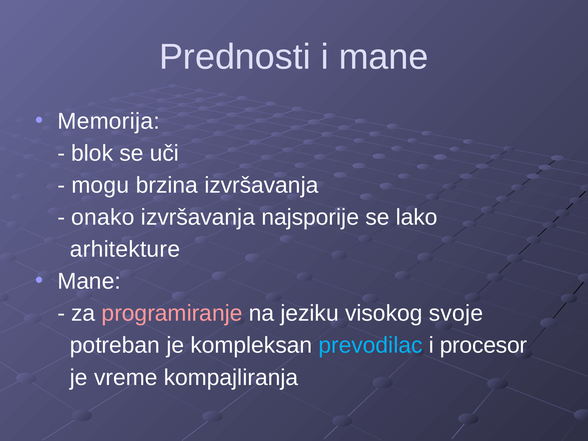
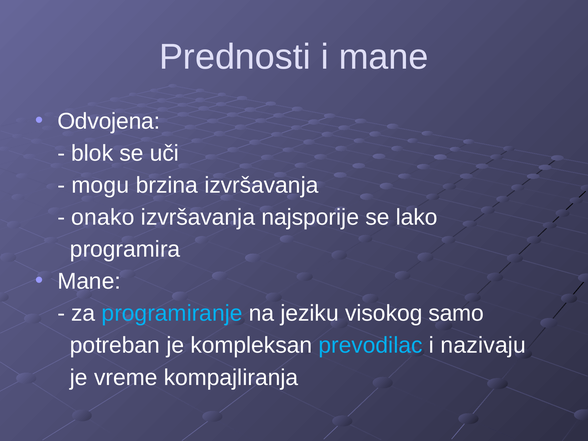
Memorija: Memorija -> Odvojena
arhitekture: arhitekture -> programira
programiranje colour: pink -> light blue
svoje: svoje -> samo
procesor: procesor -> nazivaju
